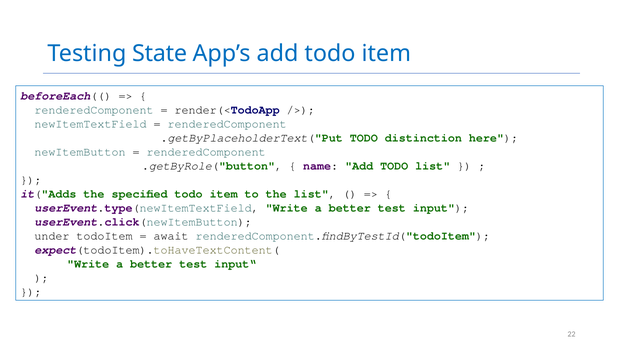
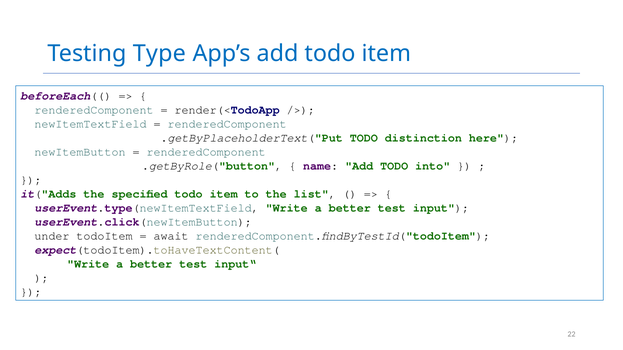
State: State -> Type
TODO list: list -> into
